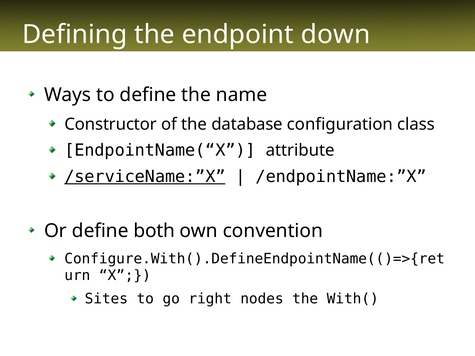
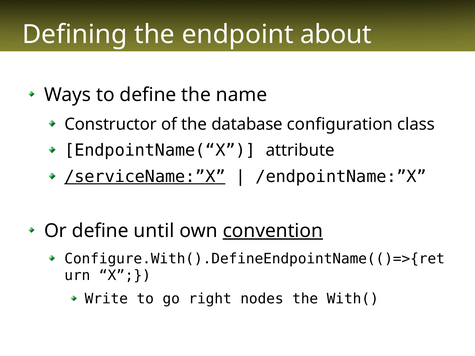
down: down -> about
both: both -> until
convention underline: none -> present
Sites: Sites -> Write
